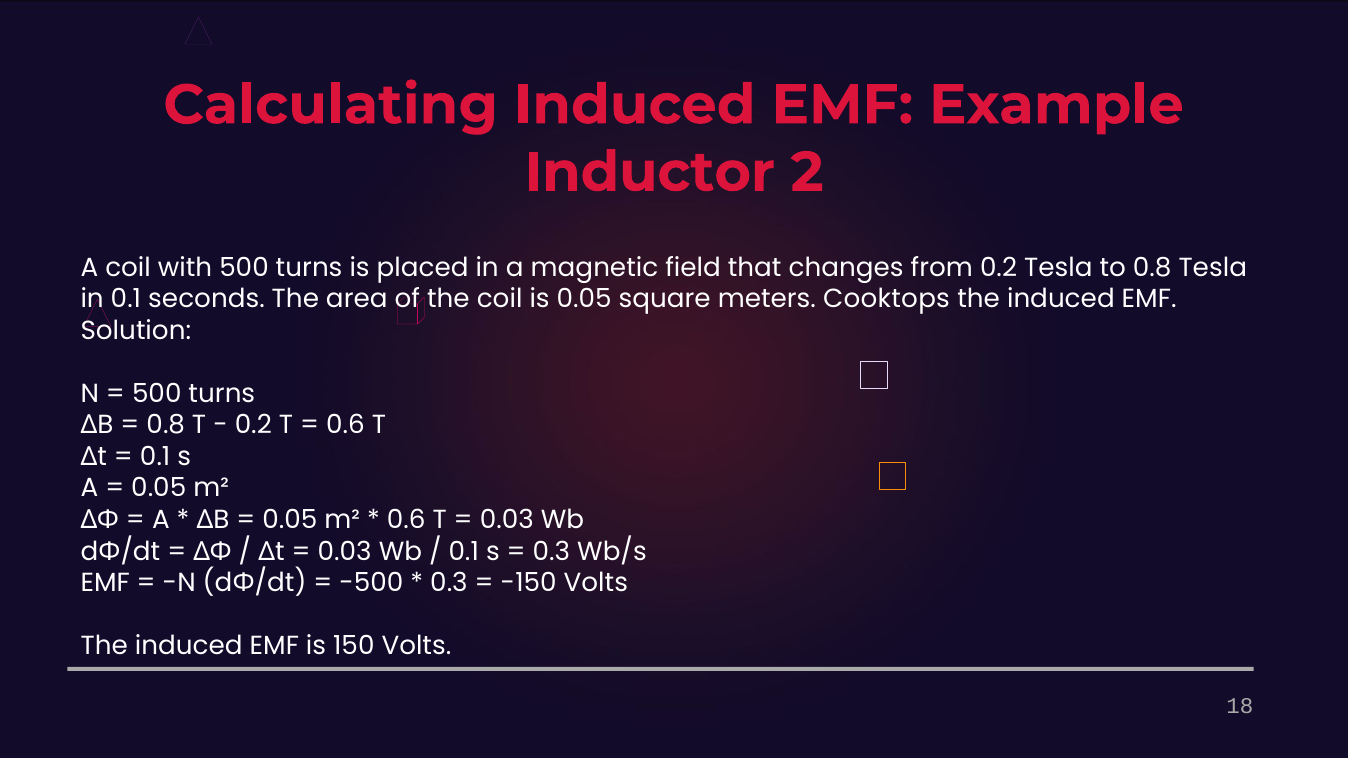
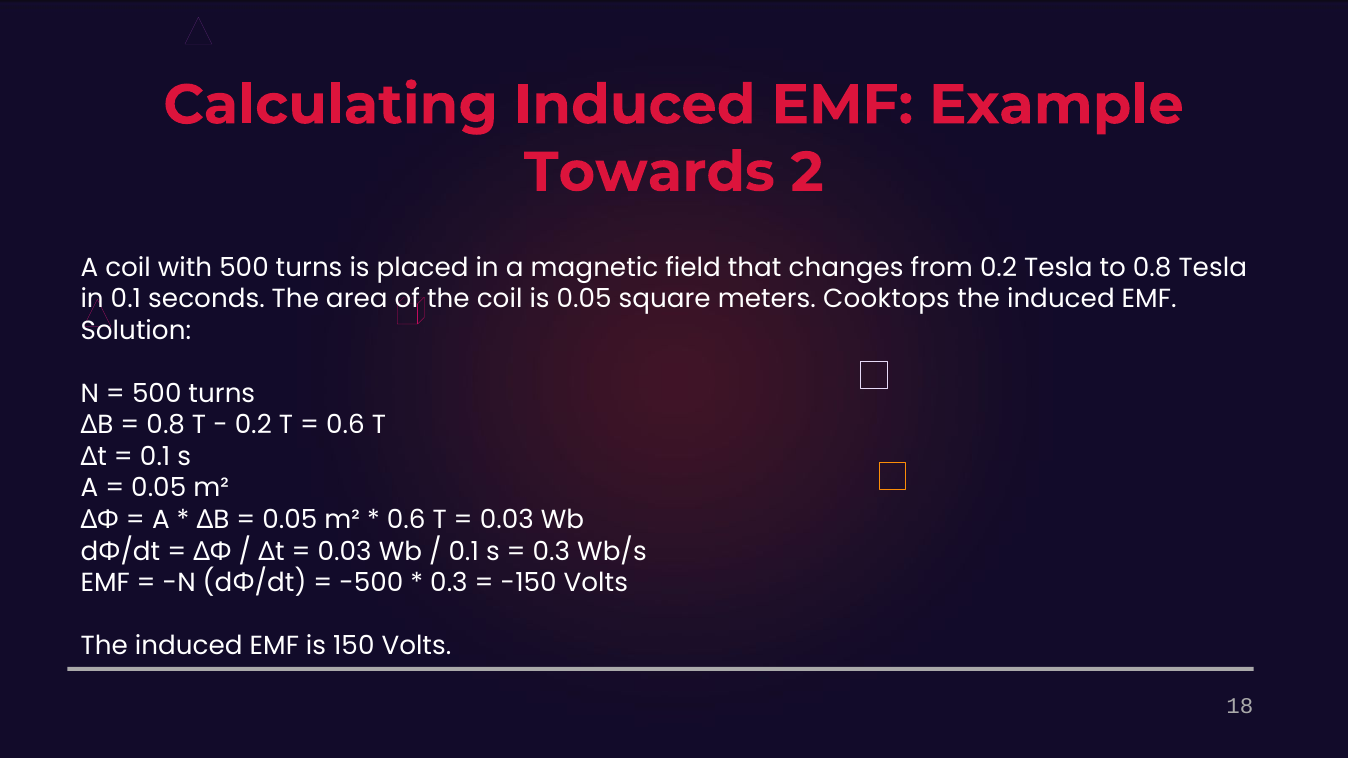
Inductor: Inductor -> Towards
